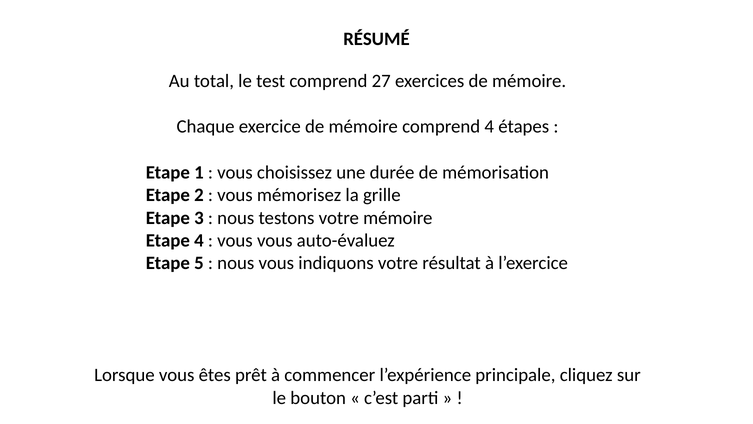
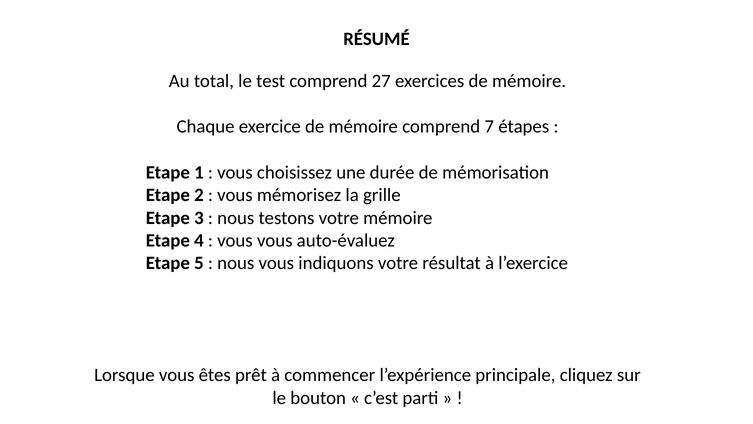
comprend 4: 4 -> 7
